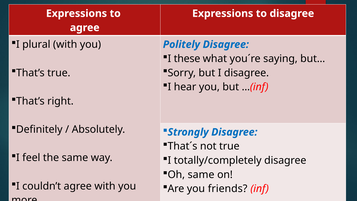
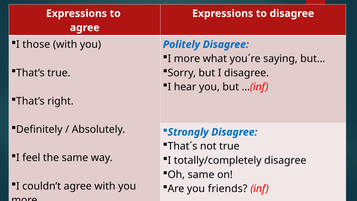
plural: plural -> those
I these: these -> more
